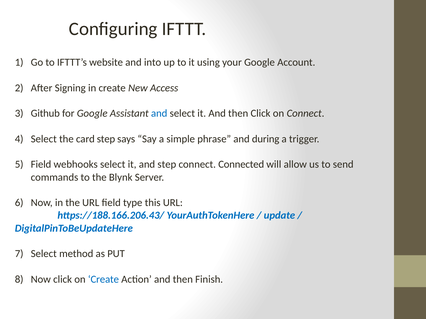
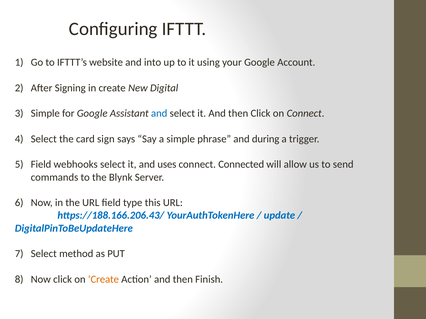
Access: Access -> Digital
Github at (45, 114): Github -> Simple
card step: step -> sign
and step: step -> uses
Create at (103, 280) colour: blue -> orange
